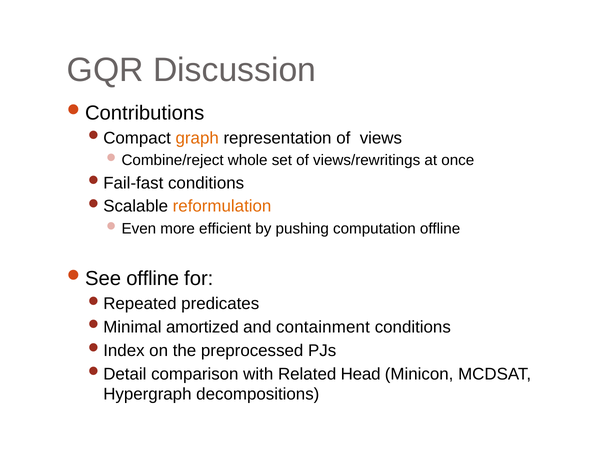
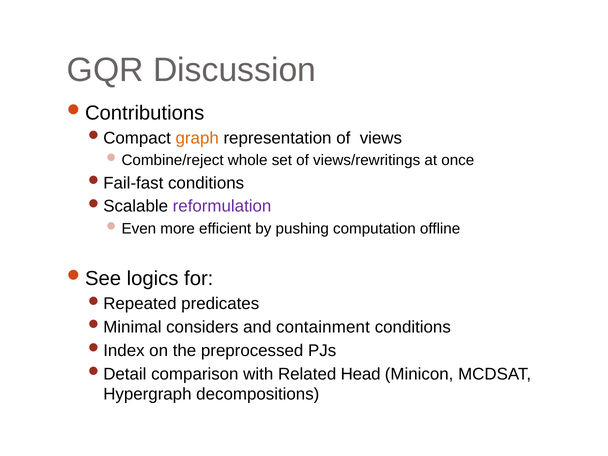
reformulation colour: orange -> purple
offline at (153, 279): offline -> logics
amortized: amortized -> considers
